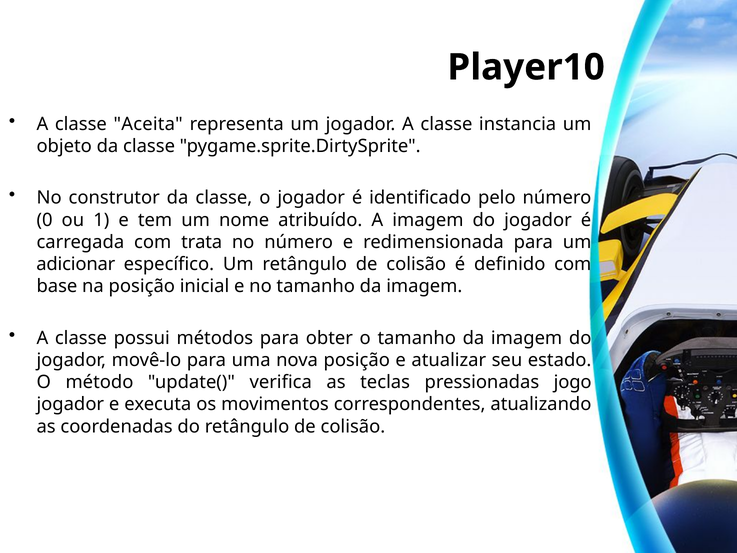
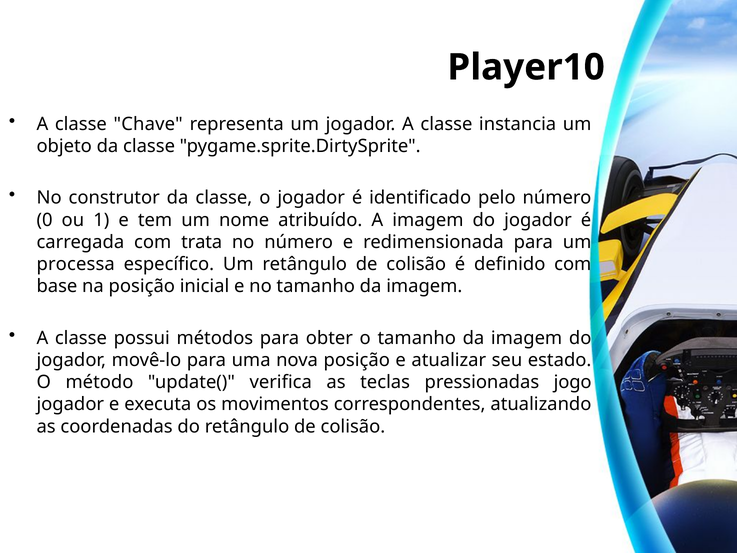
Aceita: Aceita -> Chave
adicionar: adicionar -> processa
